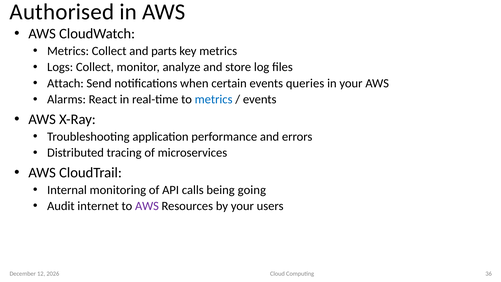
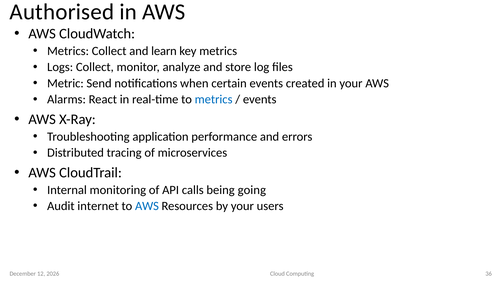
parts: parts -> learn
Attach: Attach -> Metric
queries: queries -> created
AWS at (147, 206) colour: purple -> blue
